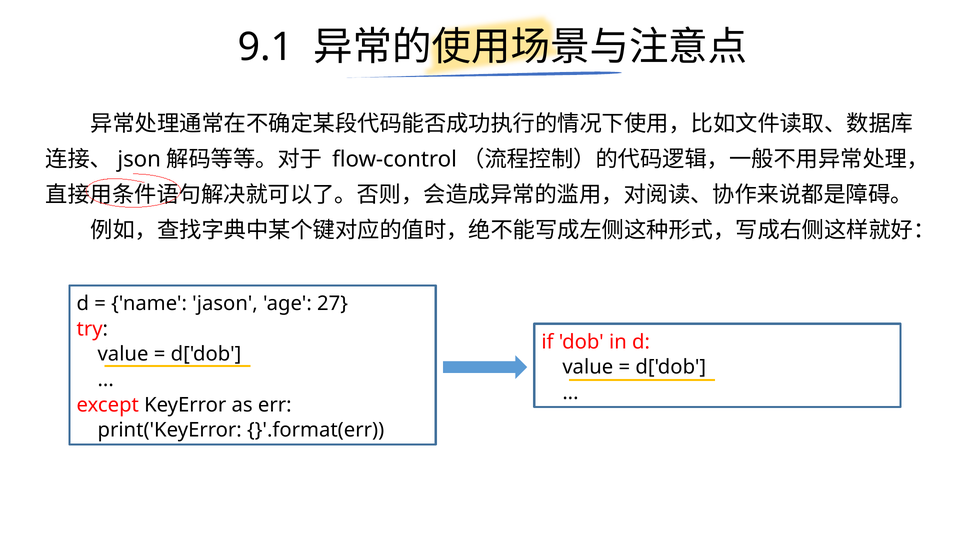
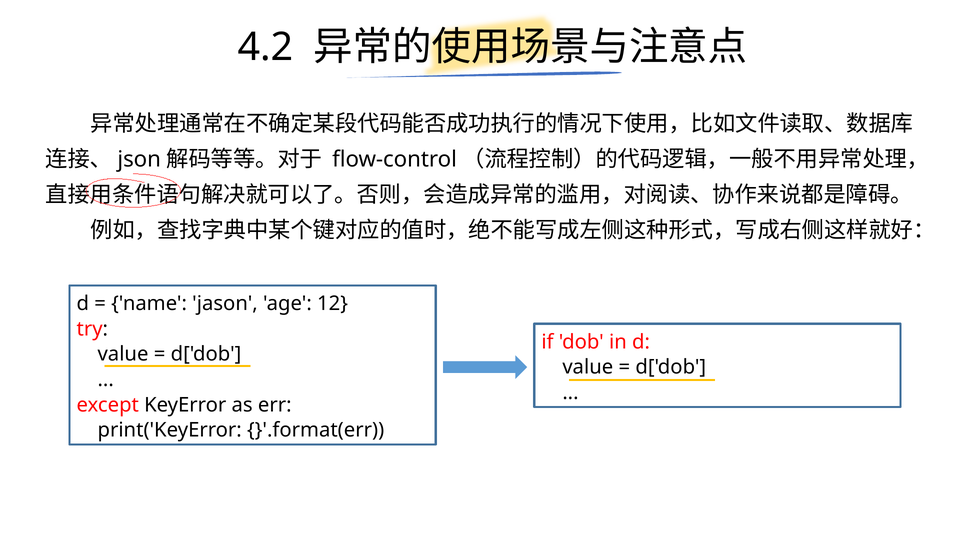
9.1: 9.1 -> 4.2
27: 27 -> 12
